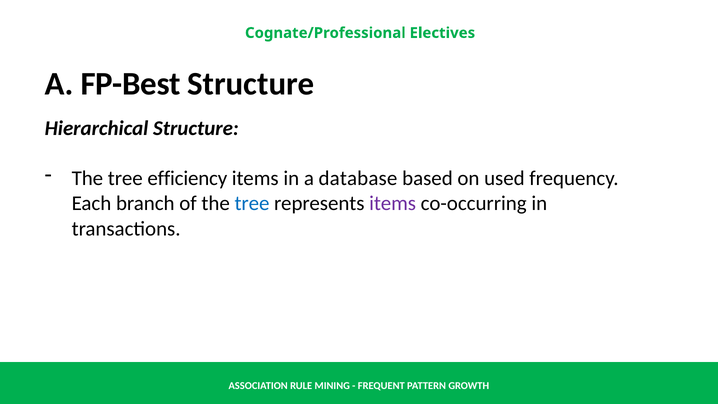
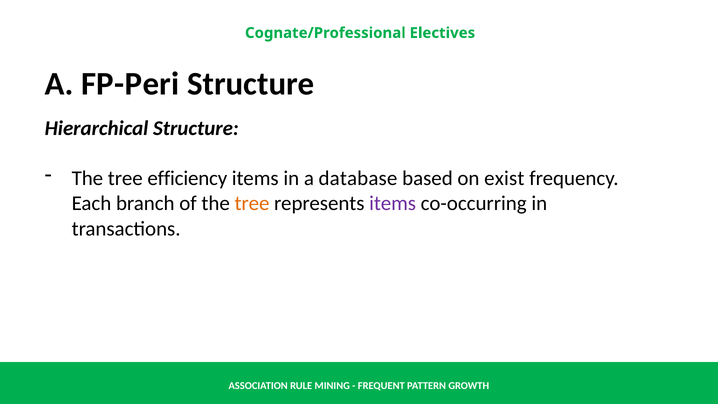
FP-Best: FP-Best -> FP-Peri
used: used -> exist
tree at (252, 203) colour: blue -> orange
